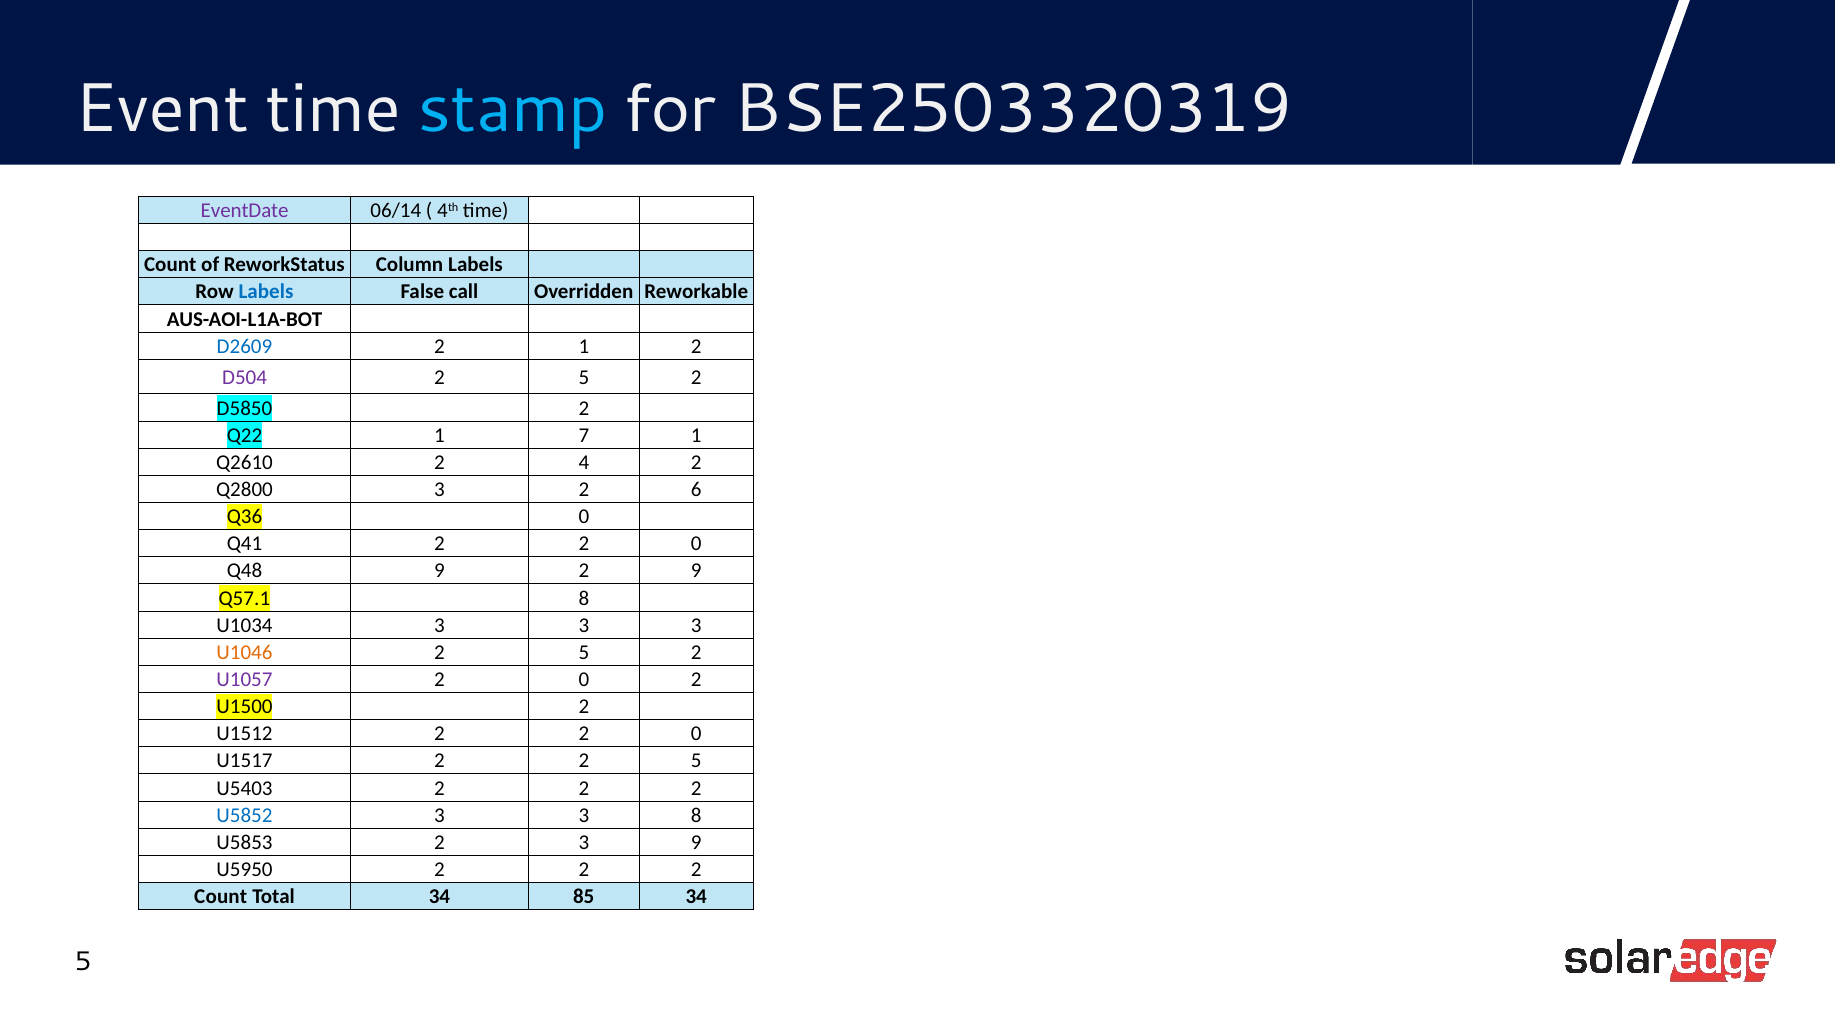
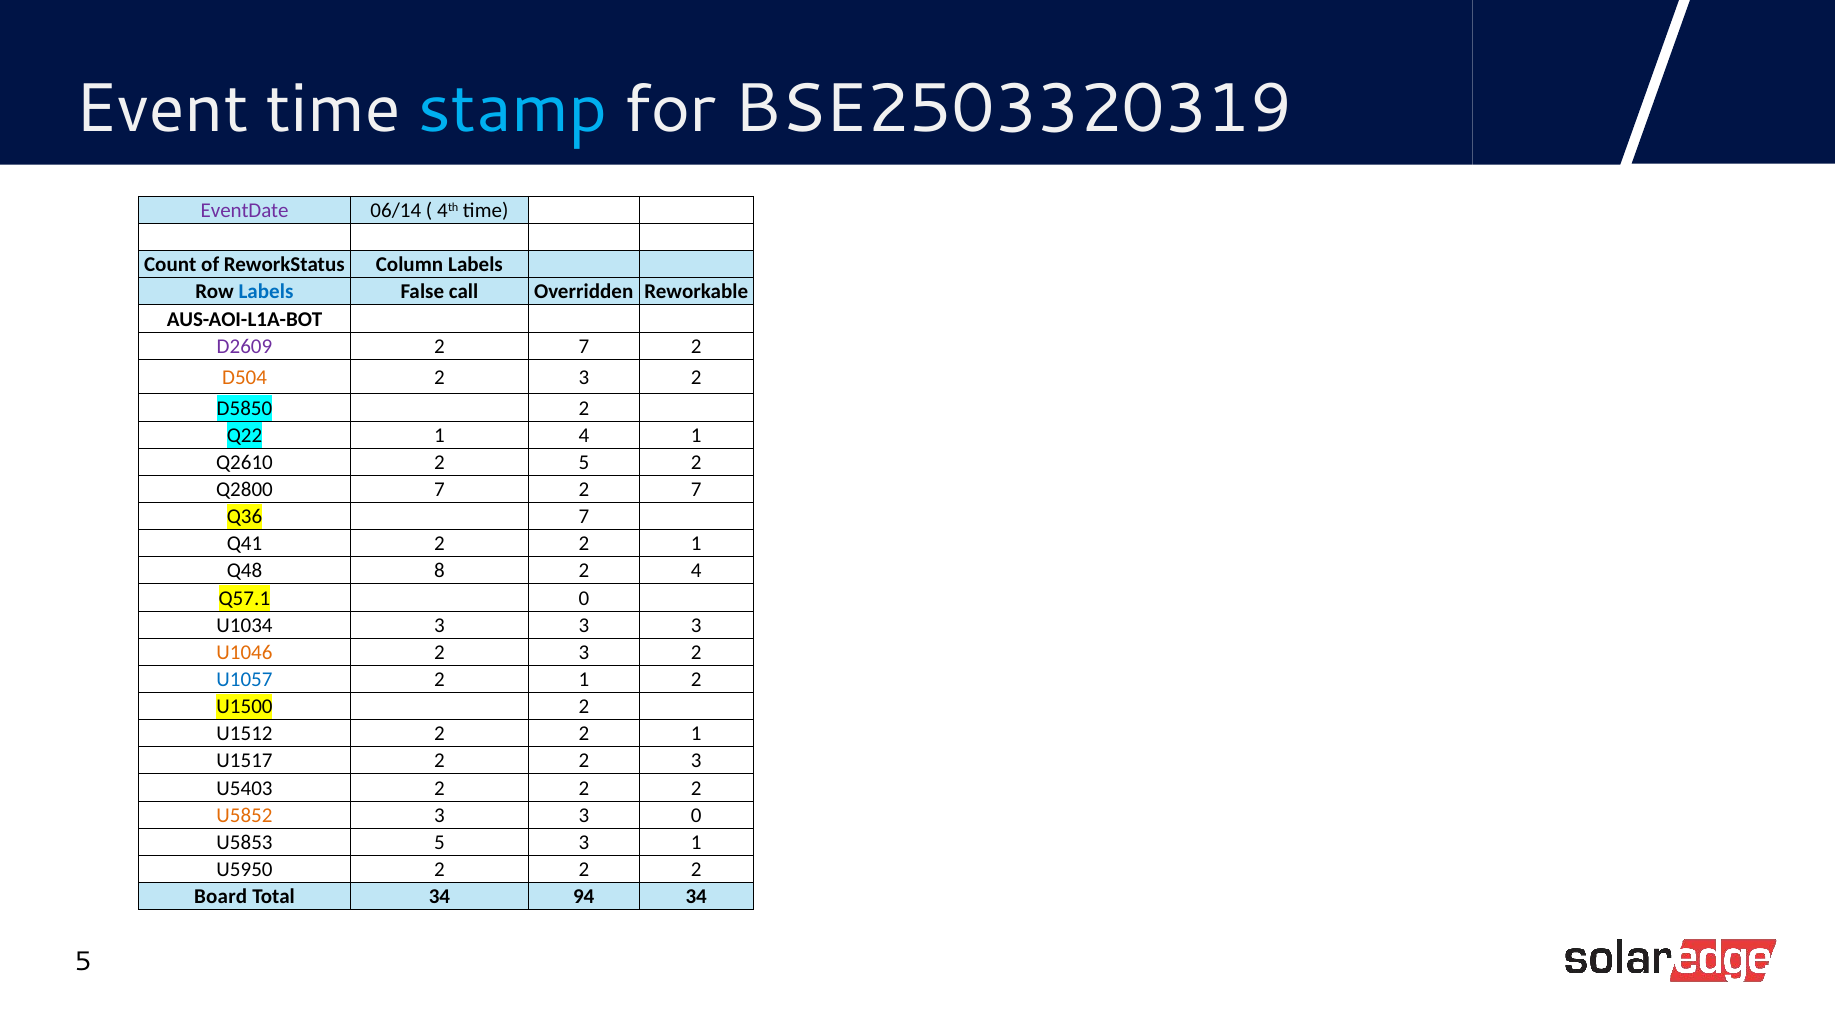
D2609 colour: blue -> purple
1 at (584, 346): 1 -> 7
D504 colour: purple -> orange
5 at (584, 377): 5 -> 3
1 7: 7 -> 4
2 4: 4 -> 5
Q2800 3: 3 -> 7
6 at (696, 490): 6 -> 7
Q36 0: 0 -> 7
Q41 2 2 0: 0 -> 1
Q48 9: 9 -> 8
2 9: 9 -> 4
Q57.1 8: 8 -> 0
5 at (584, 653): 5 -> 3
U1057 colour: purple -> blue
0 at (584, 680): 0 -> 1
U1512 2 2 0: 0 -> 1
2 2 5: 5 -> 3
U5852 colour: blue -> orange
3 8: 8 -> 0
U5853 2: 2 -> 5
3 9: 9 -> 1
Count at (221, 897): Count -> Board
85: 85 -> 94
